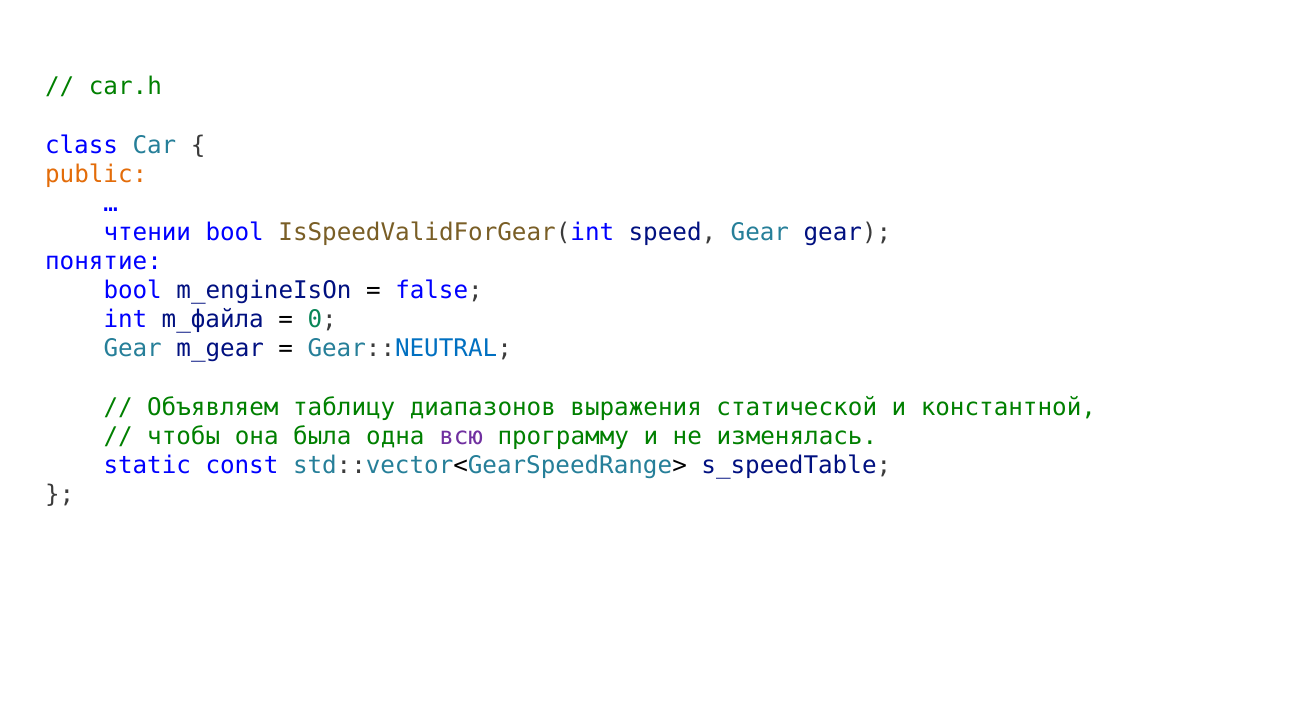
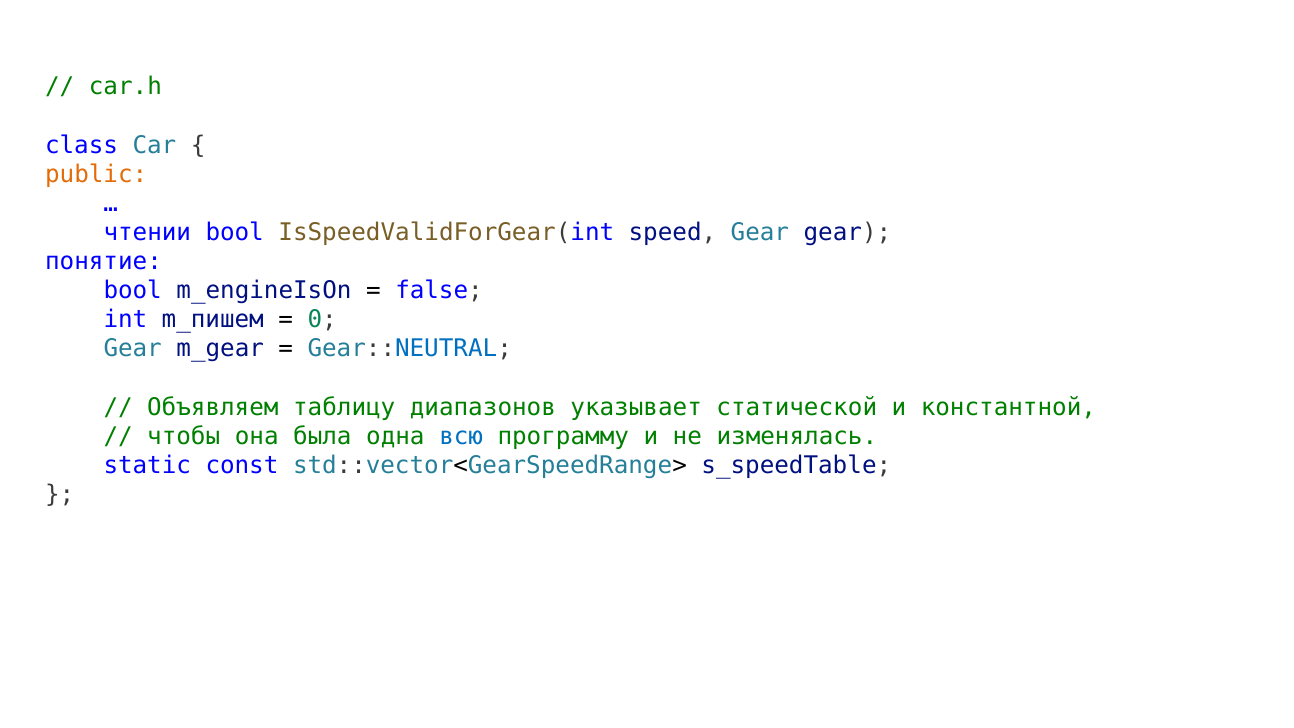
m_файла: m_файла -> m_пишем
выражения: выражения -> указывает
всю colour: purple -> blue
